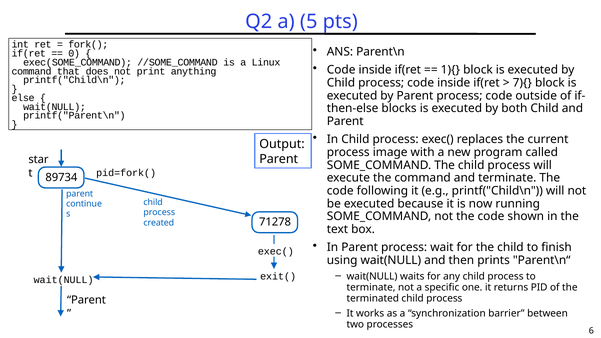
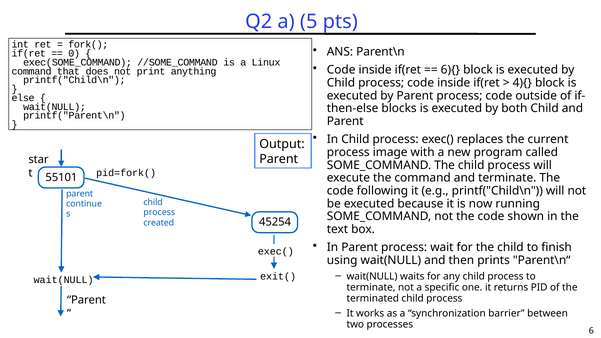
1){: 1){ -> 6){
7){: 7){ -> 4){
89734: 89734 -> 55101
71278: 71278 -> 45254
